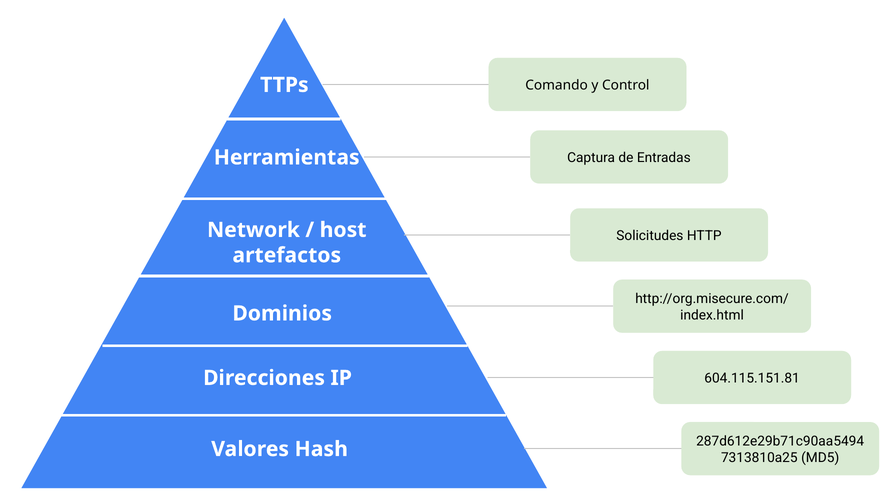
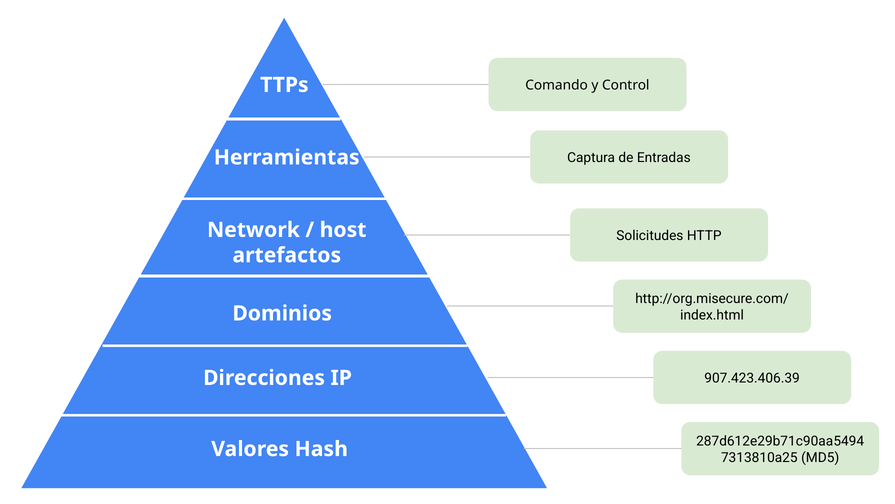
604.115.151.81: 604.115.151.81 -> 907.423.406.39
